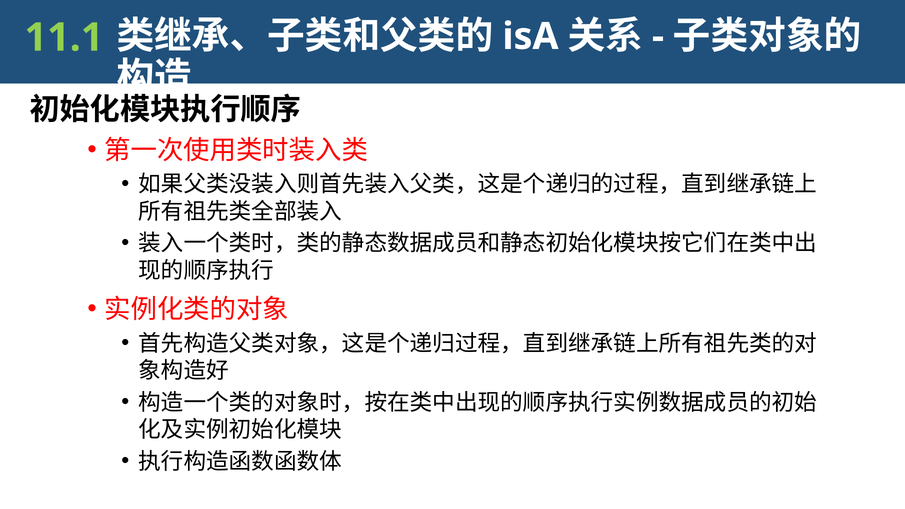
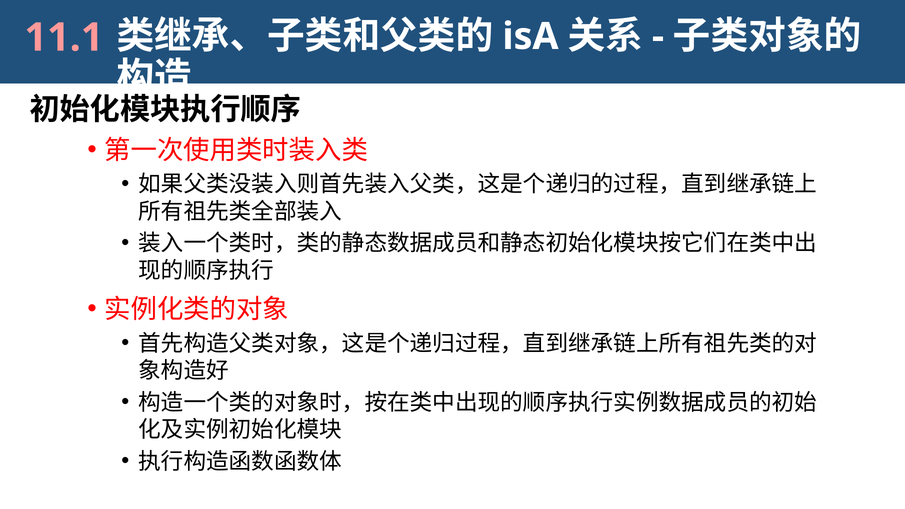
11.1 colour: light green -> pink
